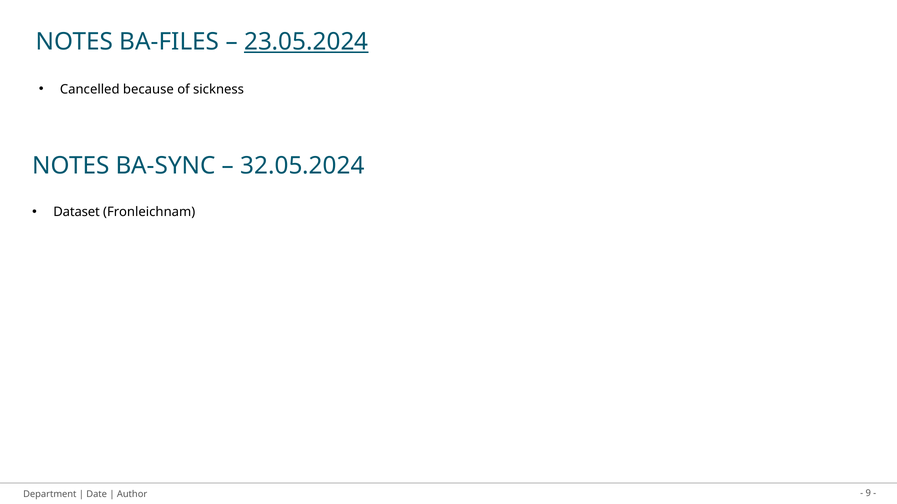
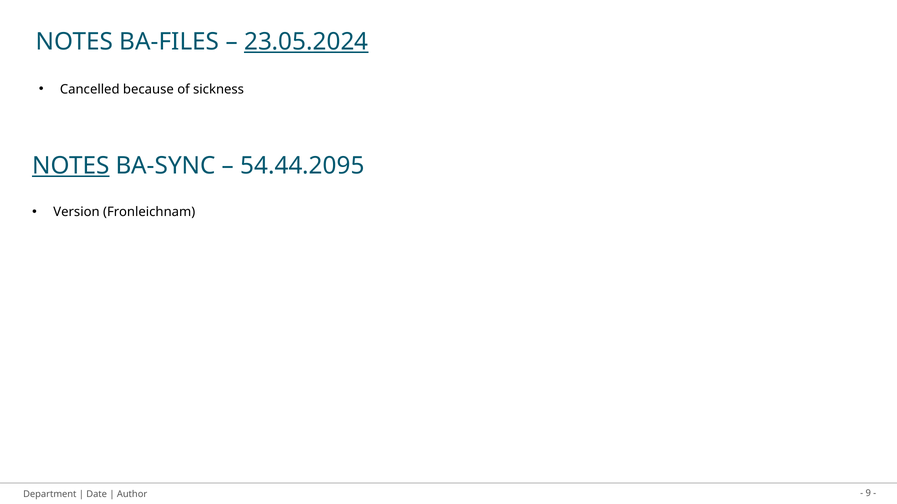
NOTES at (71, 166) underline: none -> present
32.05.2024: 32.05.2024 -> 54.44.2095
Dataset: Dataset -> Version
